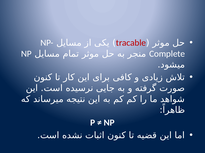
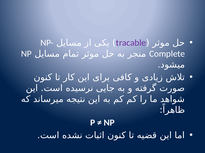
tracable colour: red -> purple
